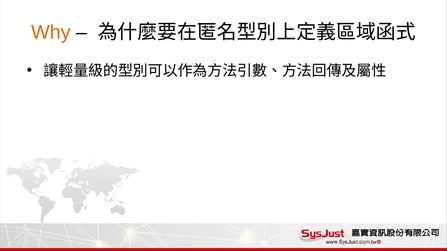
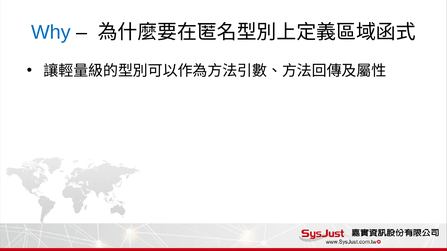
Why colour: orange -> blue
